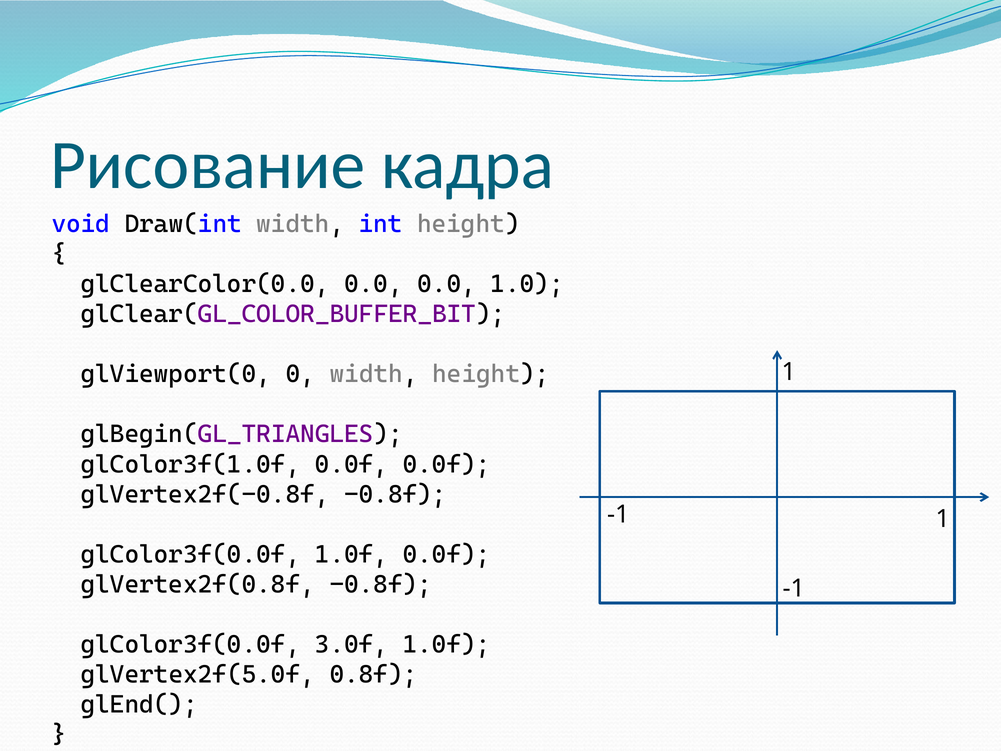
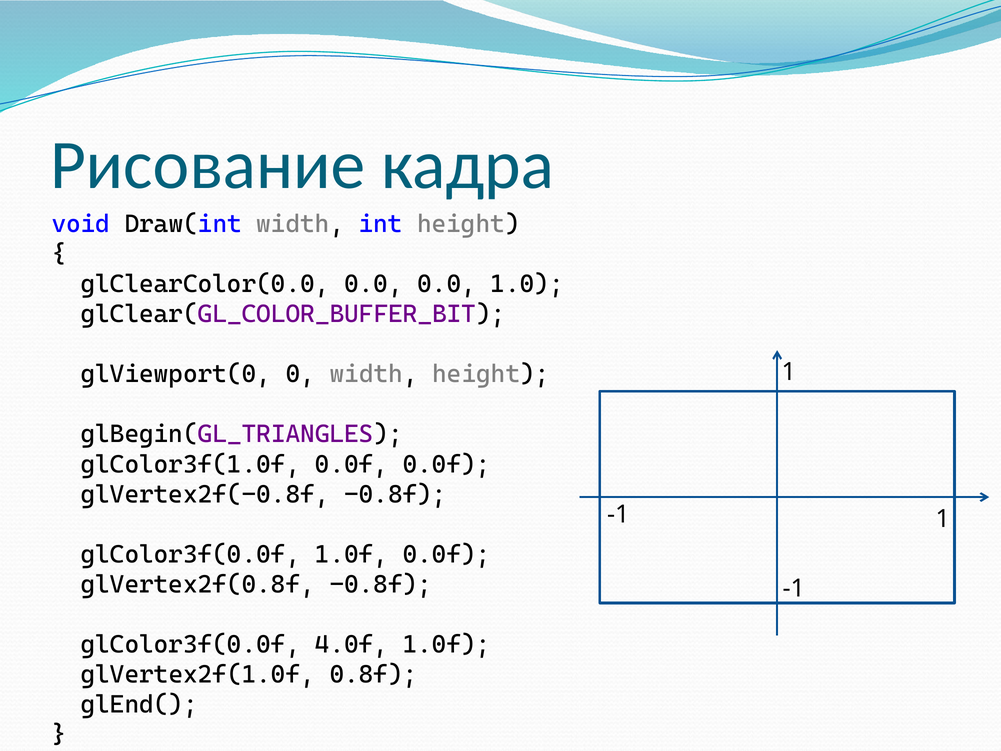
3.0f: 3.0f -> 4.0f
glVertex2f(5.0f: glVertex2f(5.0f -> glVertex2f(1.0f
